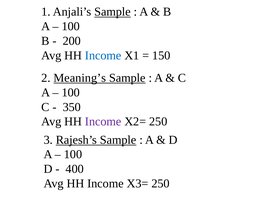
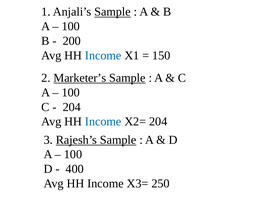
Meaning’s: Meaning’s -> Marketer’s
350 at (72, 107): 350 -> 204
Income at (103, 121) colour: purple -> blue
X2= 250: 250 -> 204
